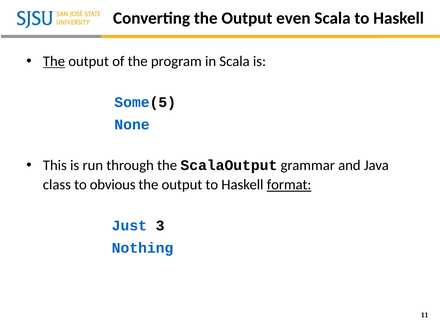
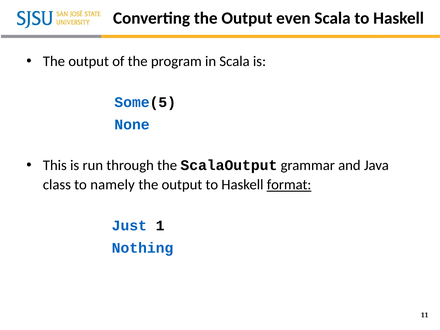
The at (54, 61) underline: present -> none
obvious: obvious -> namely
3: 3 -> 1
